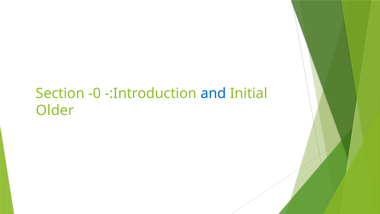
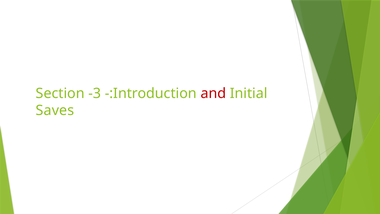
-0: -0 -> -3
and colour: blue -> red
Older: Older -> Saves
